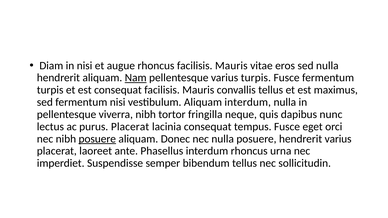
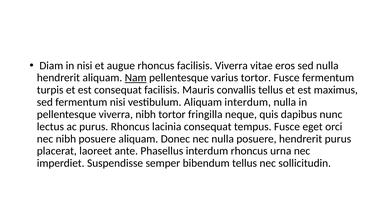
rhoncus facilisis Mauris: Mauris -> Viverra
varius turpis: turpis -> tortor
purus Placerat: Placerat -> Rhoncus
posuere at (97, 139) underline: present -> none
hendrerit varius: varius -> purus
